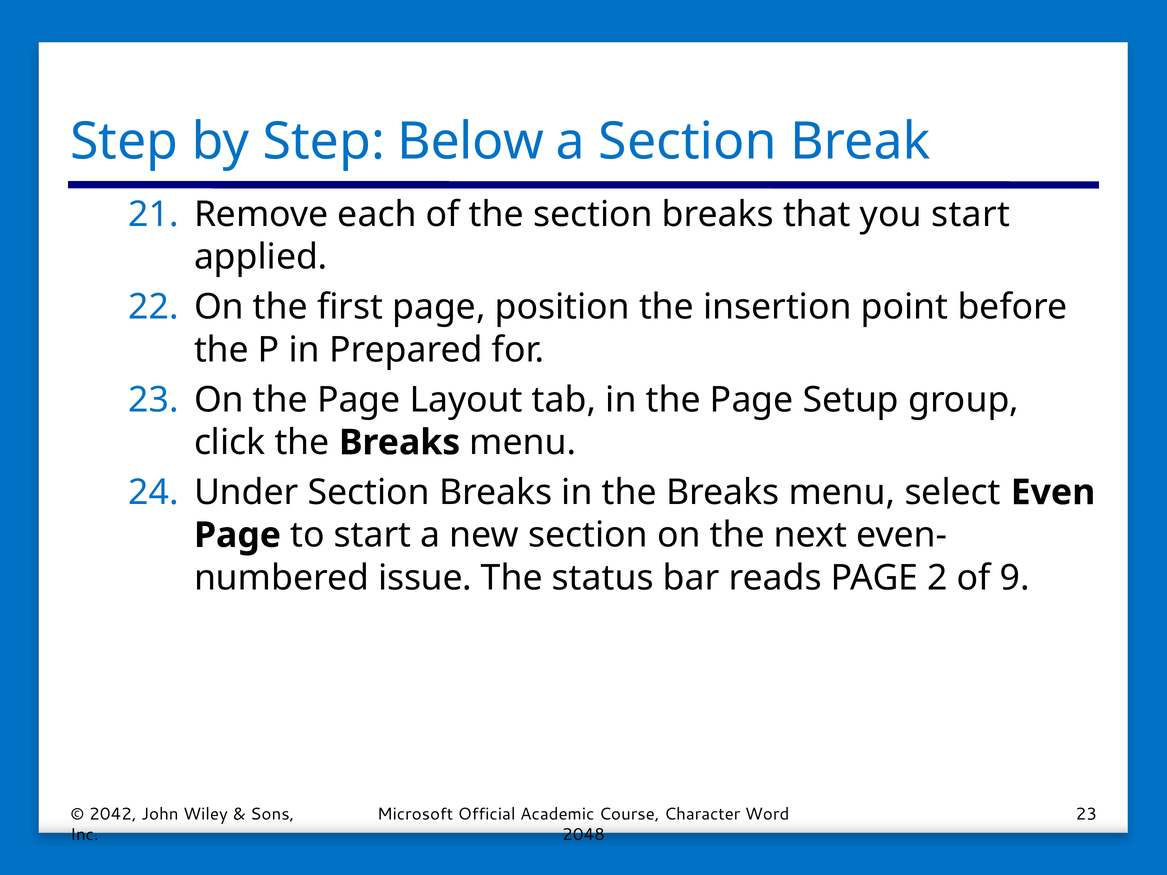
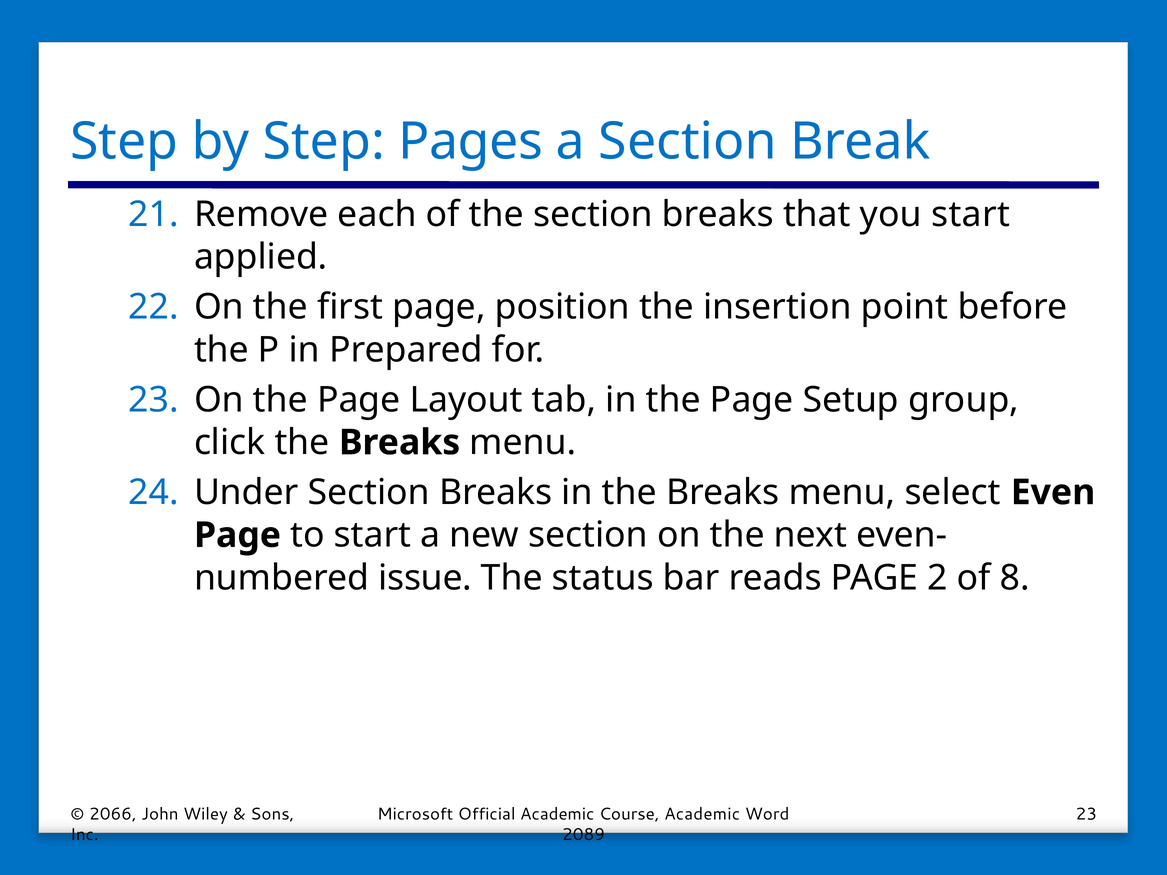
Below: Below -> Pages
9: 9 -> 8
2042: 2042 -> 2066
Course Character: Character -> Academic
2048: 2048 -> 2089
